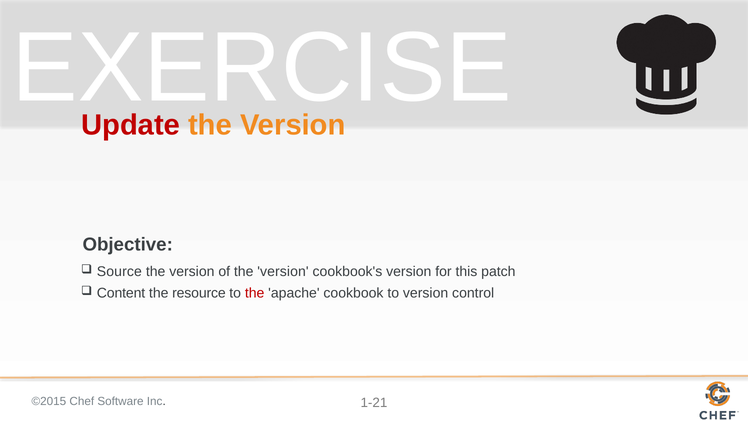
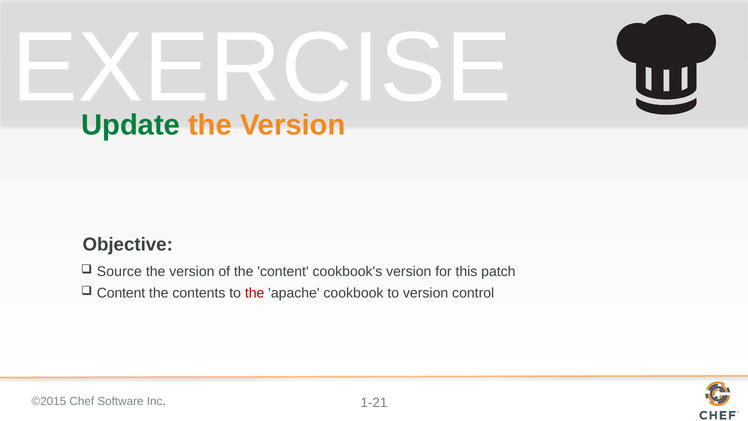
Update colour: red -> green
of the version: version -> content
resource: resource -> contents
